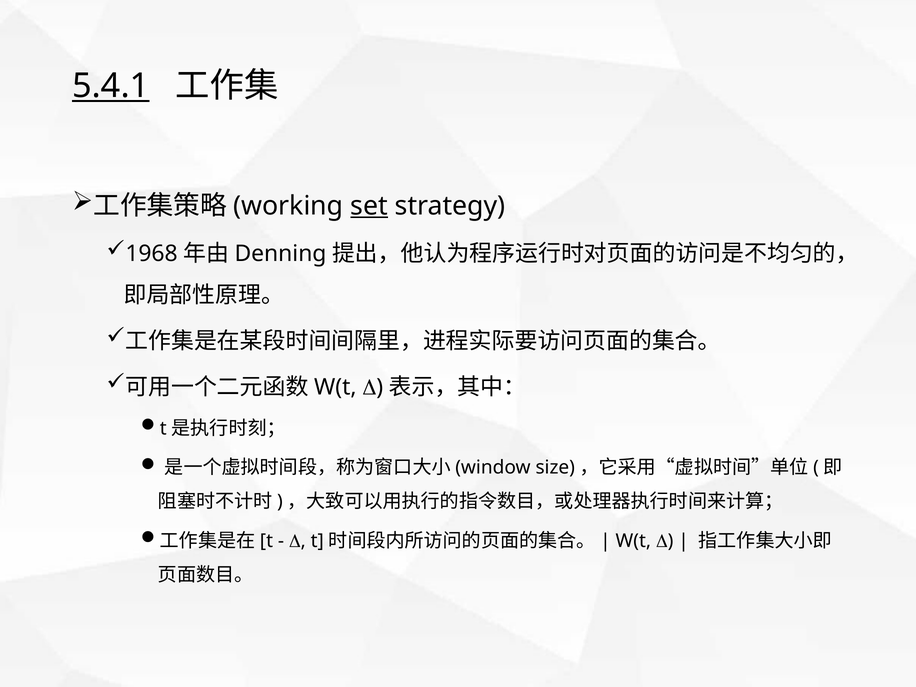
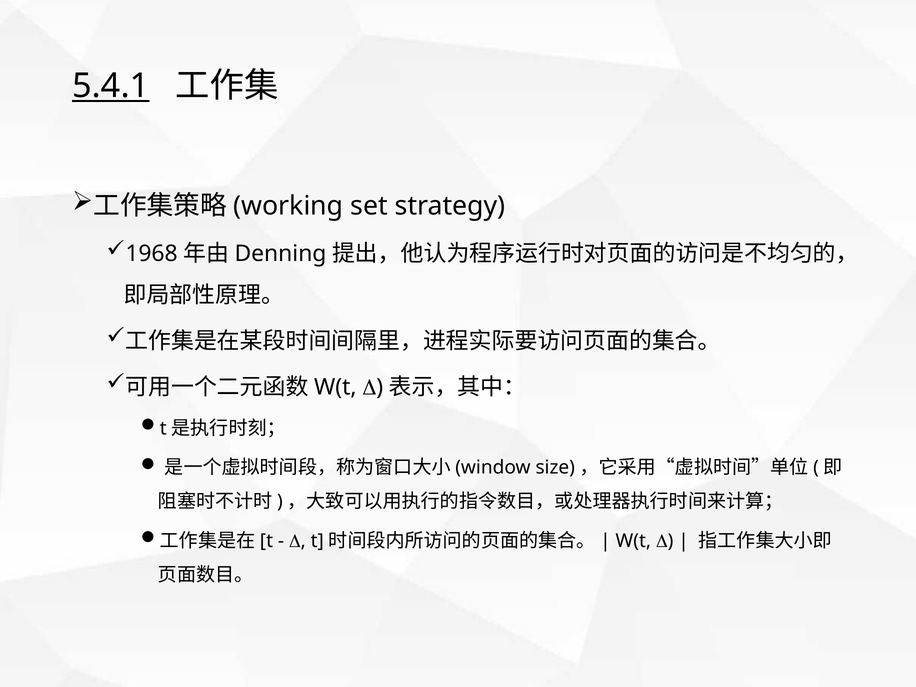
set underline: present -> none
